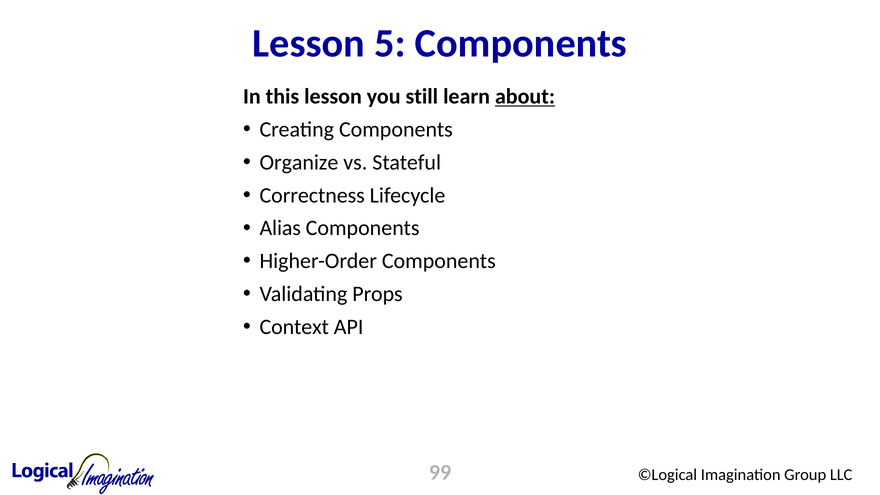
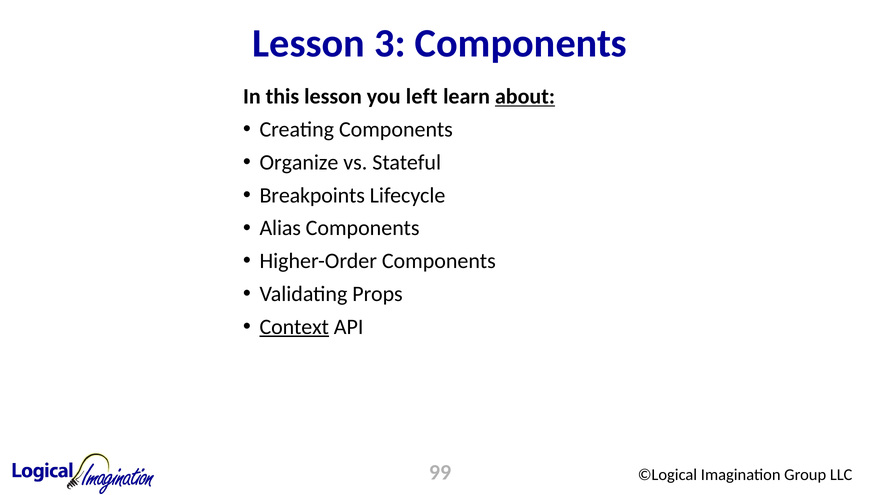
5: 5 -> 3
still: still -> left
Correctness: Correctness -> Breakpoints
Context underline: none -> present
